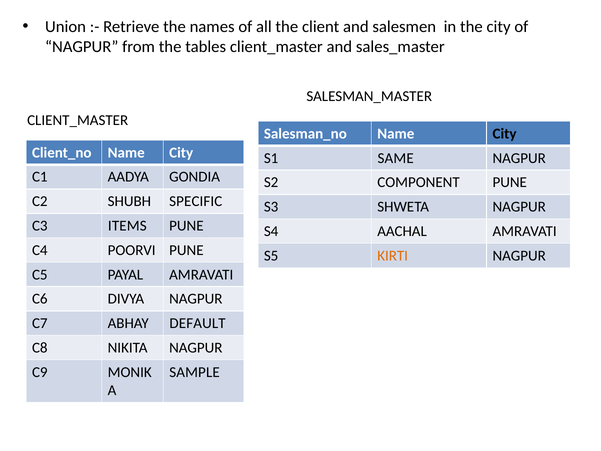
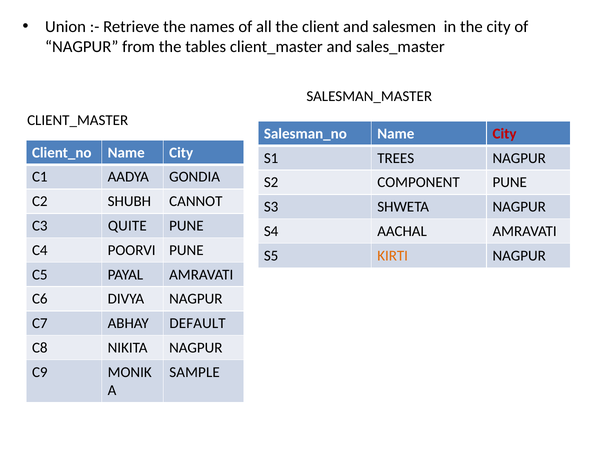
City at (505, 134) colour: black -> red
SAME: SAME -> TREES
SPECIFIC: SPECIFIC -> CANNOT
ITEMS: ITEMS -> QUITE
